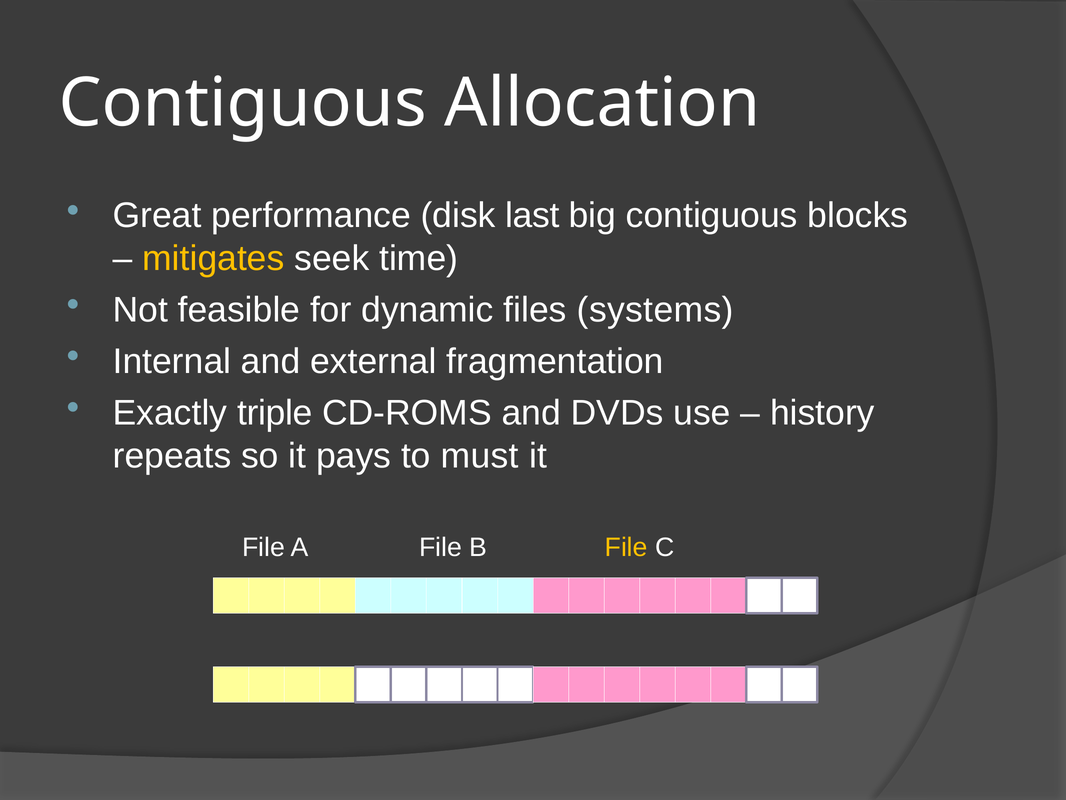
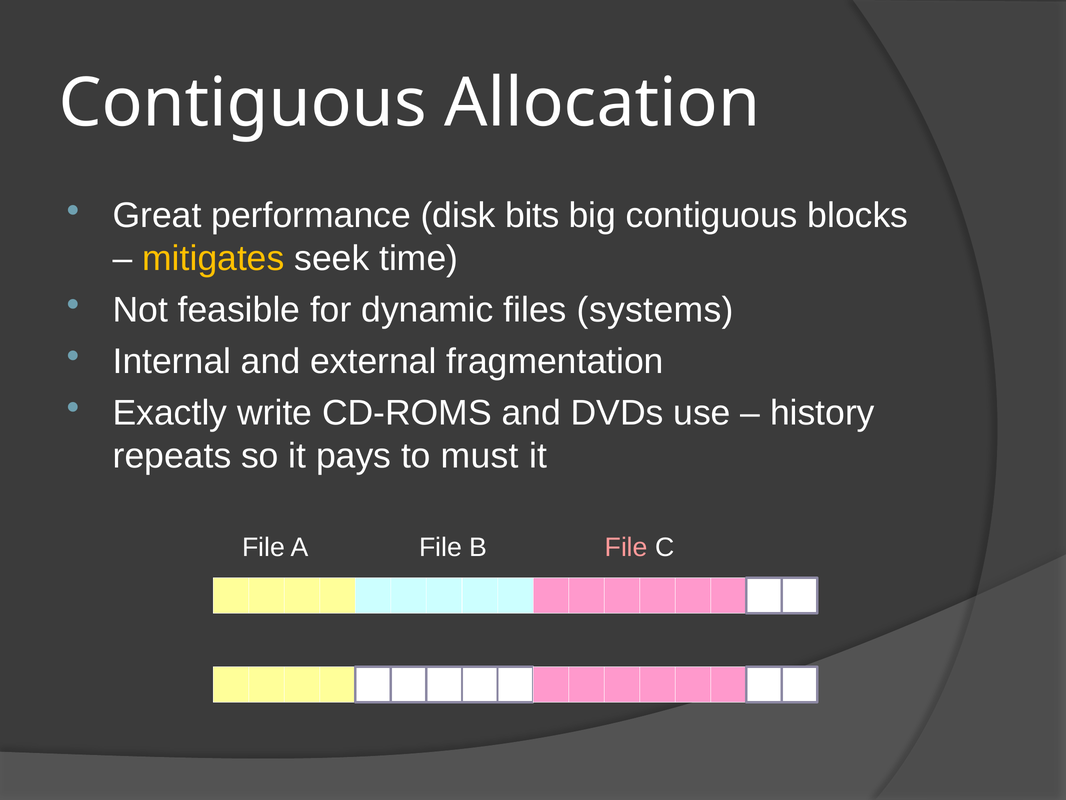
last: last -> bits
triple: triple -> write
File at (626, 547) colour: yellow -> pink
